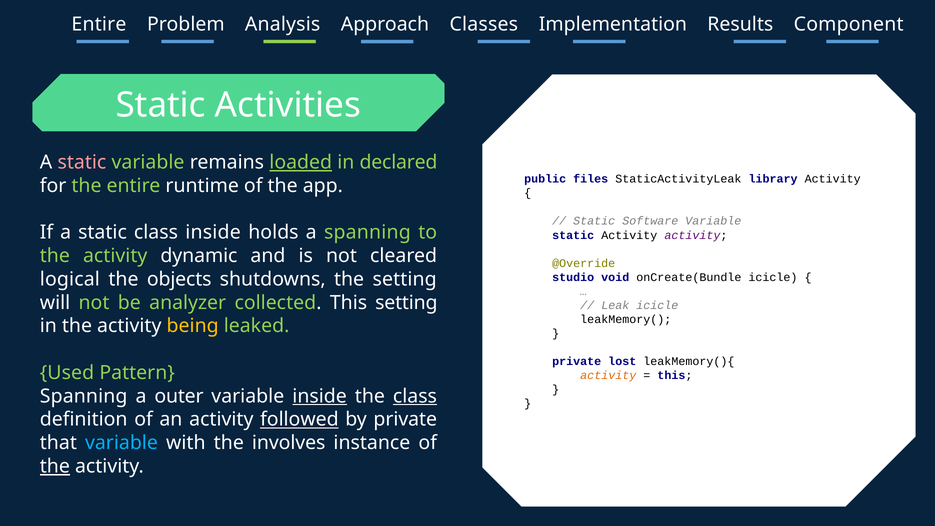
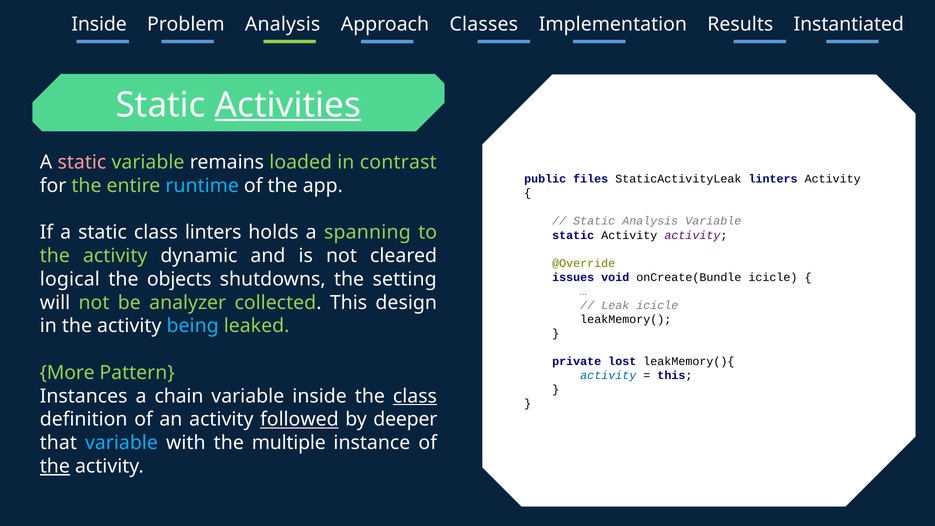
Entire at (99, 24): Entire -> Inside
Component: Component -> Instantiated
Activities underline: none -> present
loaded underline: present -> none
declared: declared -> contrast
StaticActivityLeak library: library -> linters
runtime colour: white -> light blue
Static Software: Software -> Analysis
class inside: inside -> linters
studio: studio -> issues
This setting: setting -> design
being colour: yellow -> light blue
Used: Used -> More
activity at (608, 375) colour: orange -> blue
Spanning at (84, 396): Spanning -> Instances
outer: outer -> chain
inside at (320, 396) underline: present -> none
by private: private -> deeper
involves: involves -> multiple
